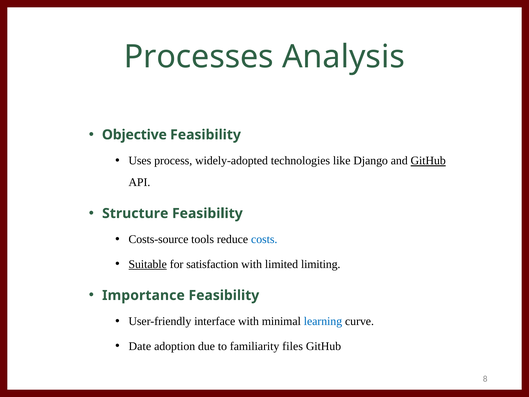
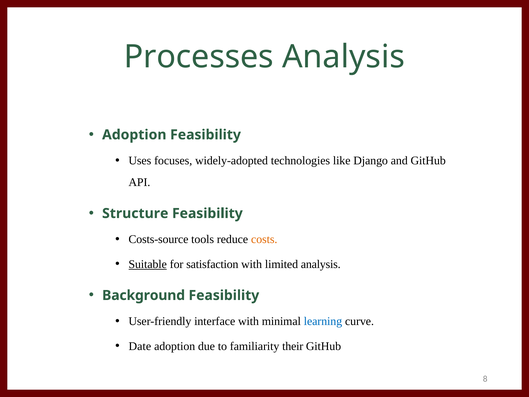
Objective at (134, 135): Objective -> Adoption
process: process -> focuses
GitHub at (428, 161) underline: present -> none
costs colour: blue -> orange
limited limiting: limiting -> analysis
Importance: Importance -> Background
files: files -> their
